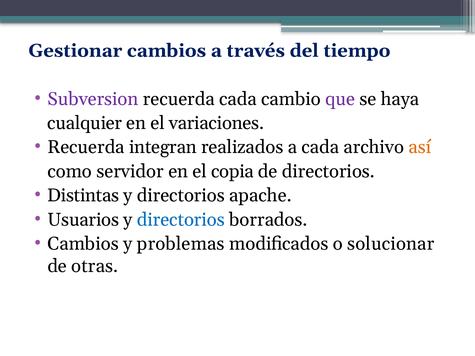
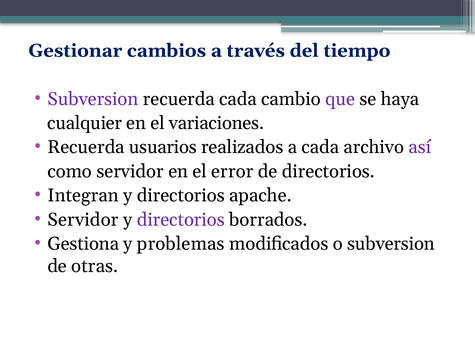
integran: integran -> usuarios
así colour: orange -> purple
copia: copia -> error
Distintas: Distintas -> Integran
Usuarios at (83, 220): Usuarios -> Servidor
directorios at (181, 220) colour: blue -> purple
Cambios at (83, 244): Cambios -> Gestiona
o solucionar: solucionar -> subversion
